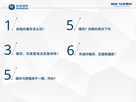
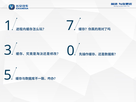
1 5: 5 -> 7
6: 6 -> 0
